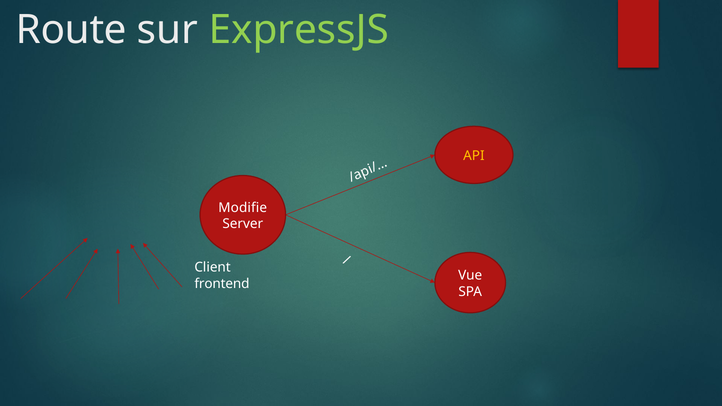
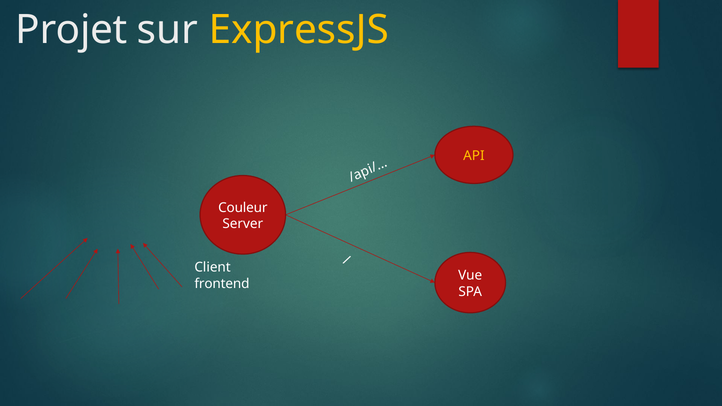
Route: Route -> Projet
ExpressJS colour: light green -> yellow
Modifie: Modifie -> Couleur
